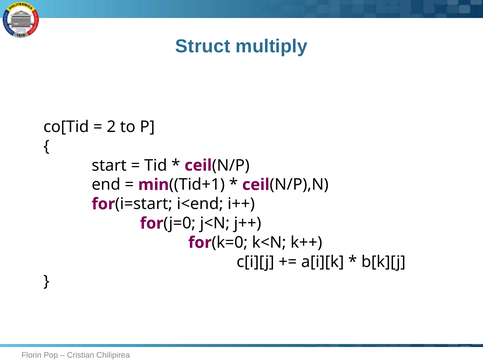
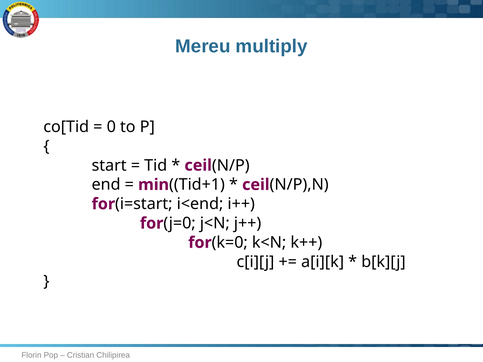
Struct: Struct -> Mereu
2: 2 -> 0
